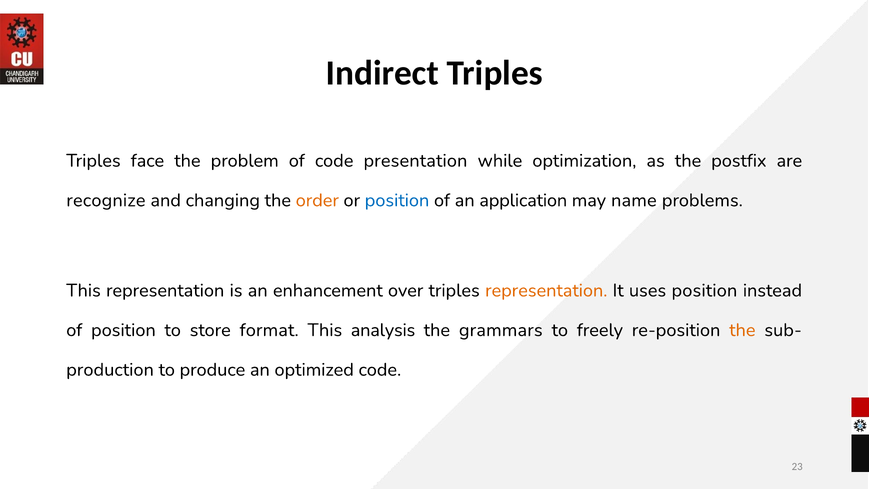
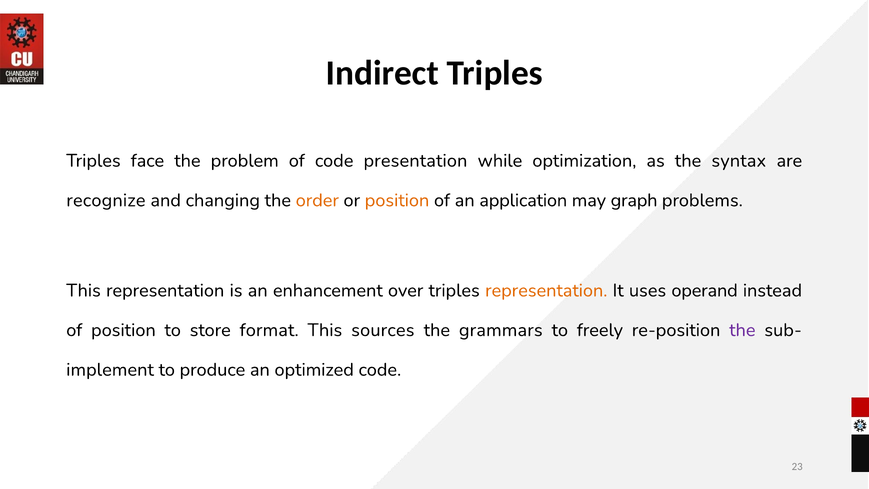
postfix: postfix -> syntax
position at (397, 200) colour: blue -> orange
name: name -> graph
uses position: position -> operand
analysis: analysis -> sources
the at (742, 330) colour: orange -> purple
production: production -> implement
